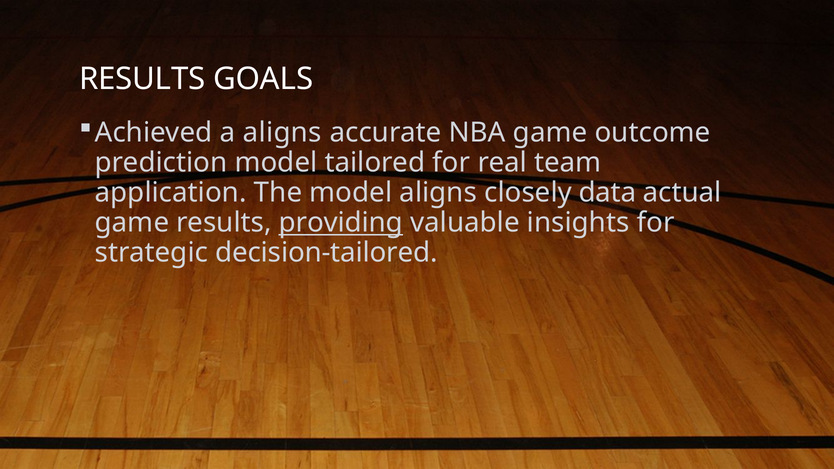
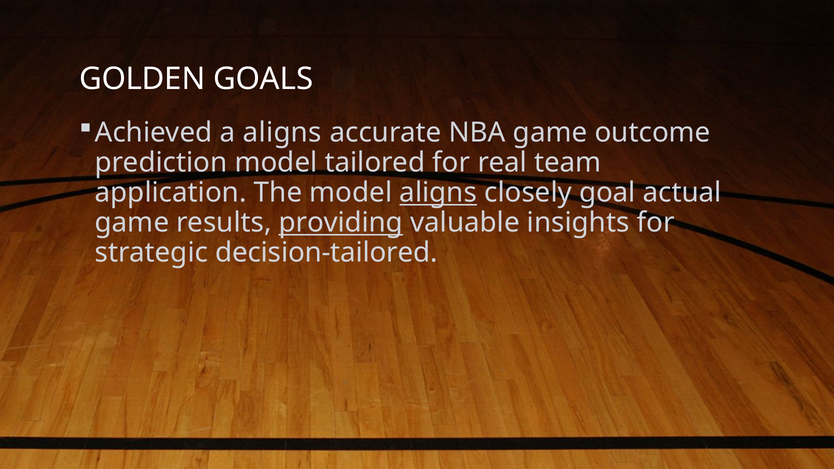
RESULTS at (142, 79): RESULTS -> GOLDEN
aligns at (438, 193) underline: none -> present
data: data -> goal
